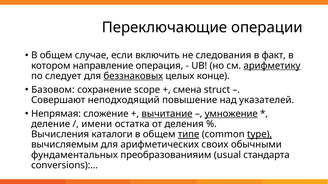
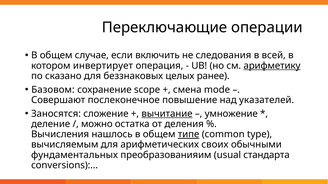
факт: факт -> всей
направление: направление -> инвертирует
следует: следует -> сказано
беззнаковых underline: present -> none
конце: конце -> ранее
struct: struct -> mode
неподходящий: неподходящий -> послеконечное
Непрямая: Непрямая -> Заносятся
умножение underline: present -> none
имени: имени -> можно
каталоги: каталоги -> нашлось
type underline: present -> none
